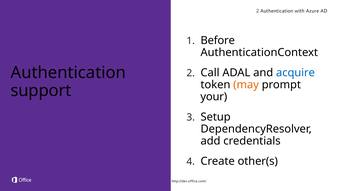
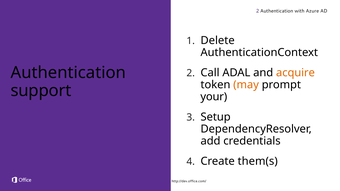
Before: Before -> Delete
acquire colour: blue -> orange
other(s: other(s -> them(s
